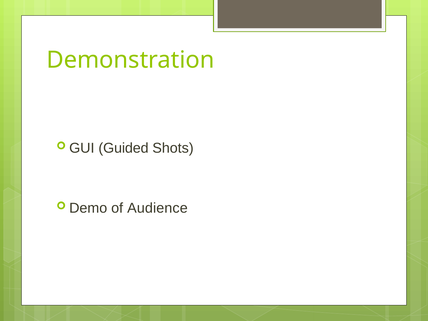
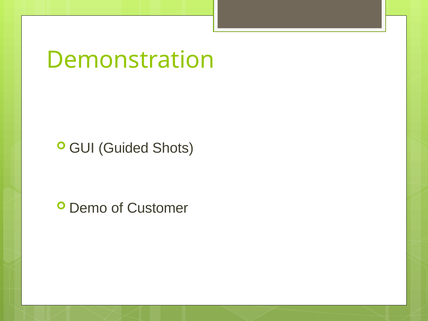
Audience: Audience -> Customer
